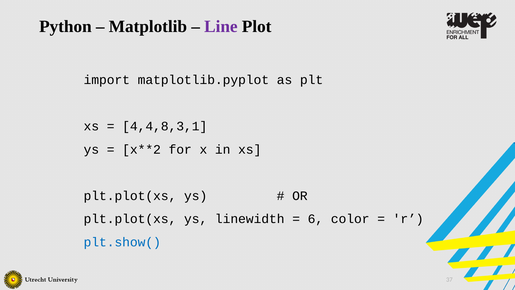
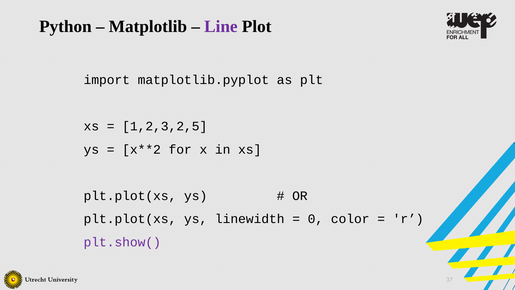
4,4,8,3,1: 4,4,8,3,1 -> 1,2,3,2,5
6: 6 -> 0
plt.show( colour: blue -> purple
